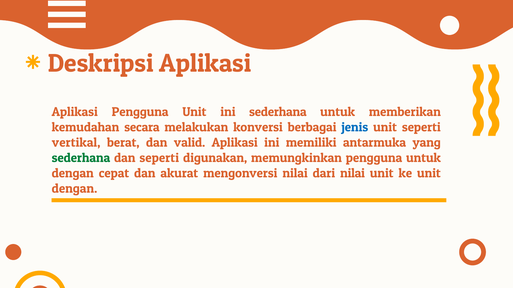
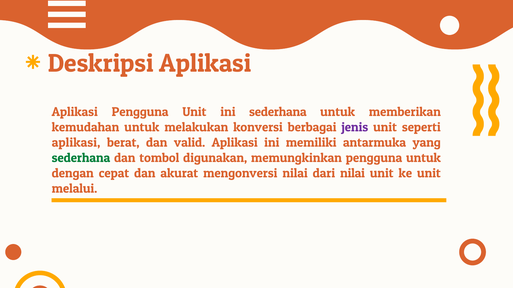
kemudahan secara: secara -> untuk
jenis colour: blue -> purple
vertikal at (76, 143): vertikal -> aplikasi
dan seperti: seperti -> tombol
dengan at (74, 189): dengan -> melalui
